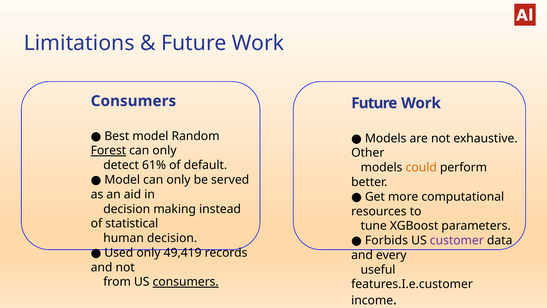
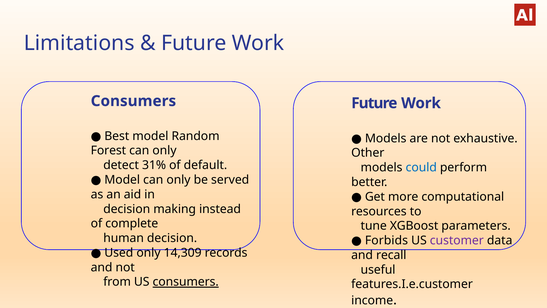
Forest underline: present -> none
61%: 61% -> 31%
could colour: orange -> blue
statistical: statistical -> complete
49,419: 49,419 -> 14,309
every: every -> recall
